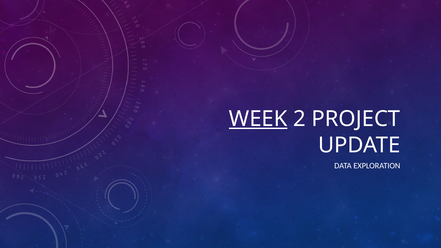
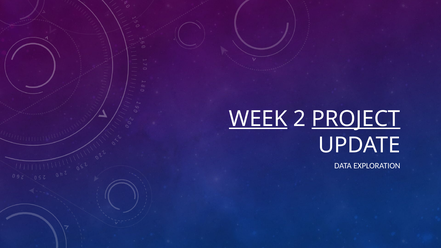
PROJECT underline: none -> present
